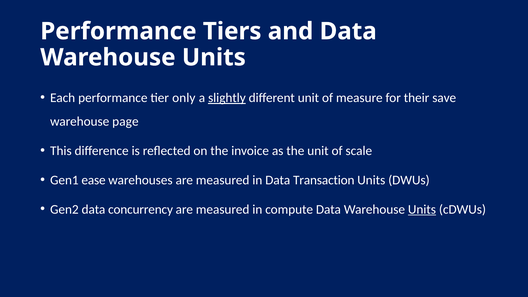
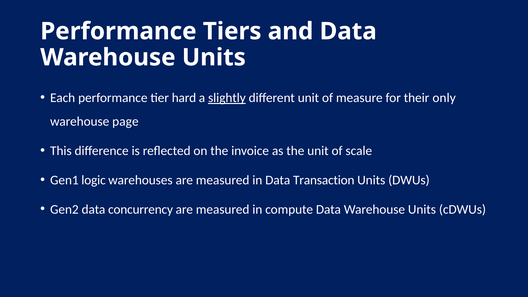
only: only -> hard
save: save -> only
ease: ease -> logic
Units at (422, 209) underline: present -> none
